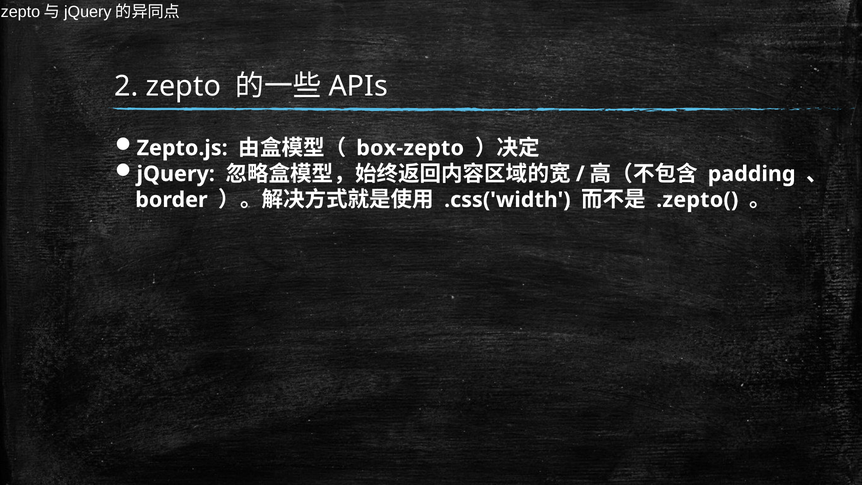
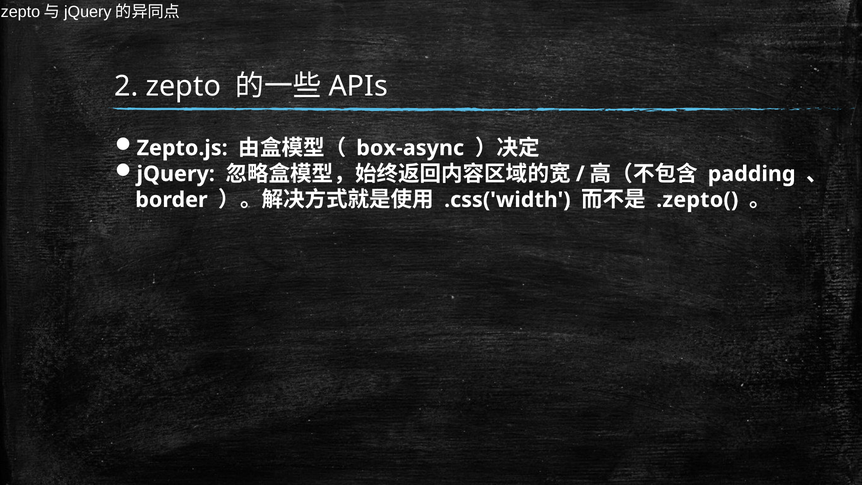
box-zepto: box-zepto -> box-async
